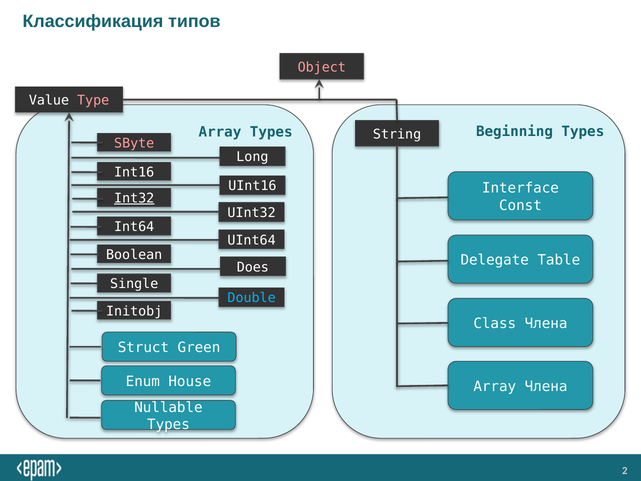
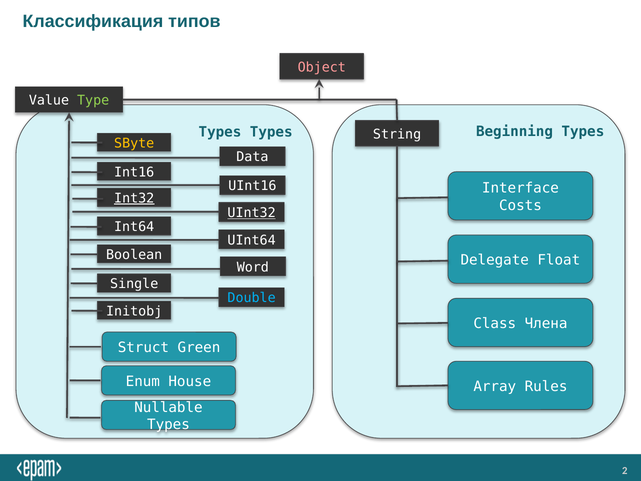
Type colour: pink -> light green
Array at (220, 132): Array -> Types
SByte colour: pink -> yellow
Long: Long -> Data
Const: Const -> Costs
UInt32 underline: none -> present
Table: Table -> Float
Does: Does -> Word
Array Члена: Члена -> Rules
